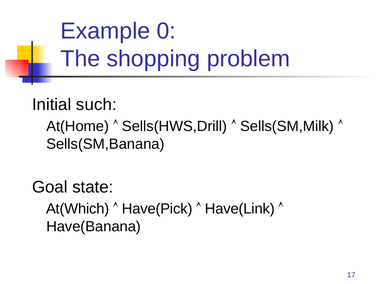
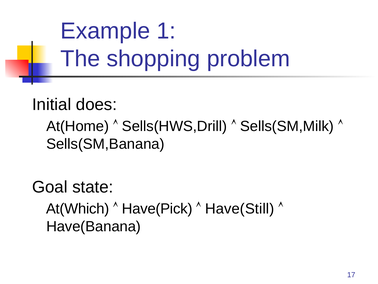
0: 0 -> 1
such: such -> does
Have(Link: Have(Link -> Have(Still
